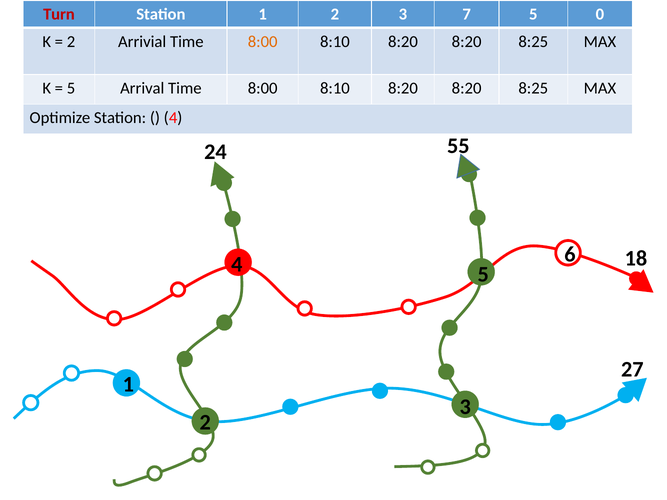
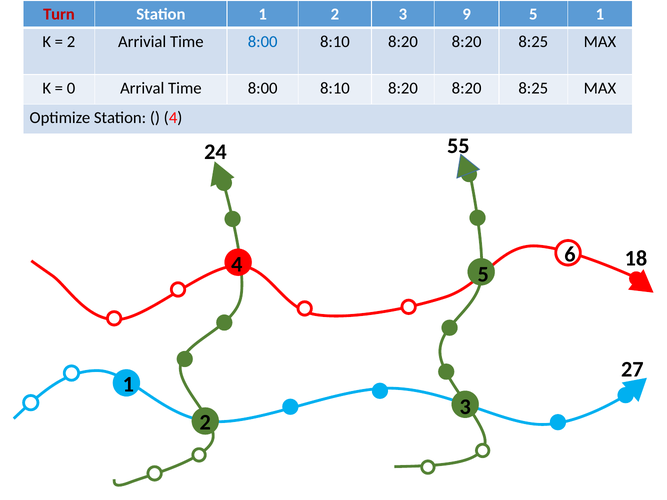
7: 7 -> 9
5 0: 0 -> 1
8:00 at (263, 42) colour: orange -> blue
5 at (71, 88): 5 -> 0
